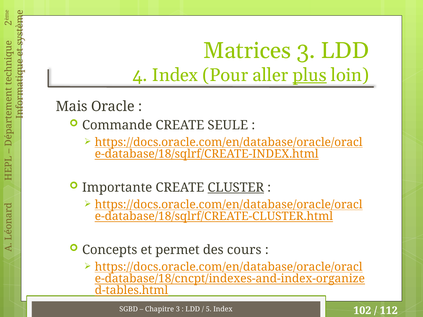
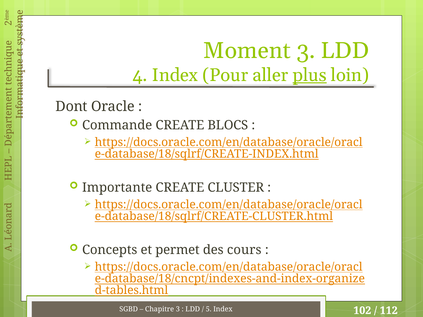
Matrices: Matrices -> Moment
Mais: Mais -> Dont
SEULE: SEULE -> BLOCS
CLUSTER underline: present -> none
